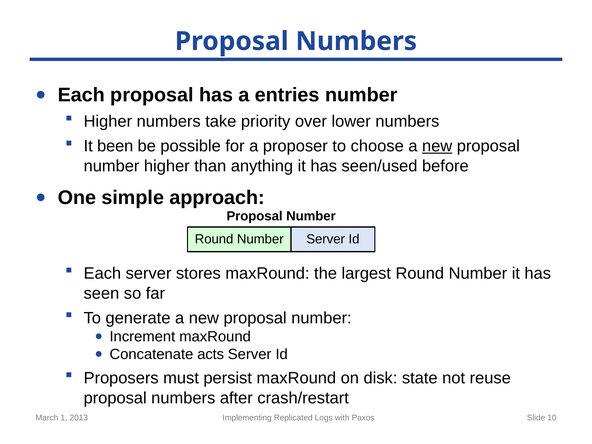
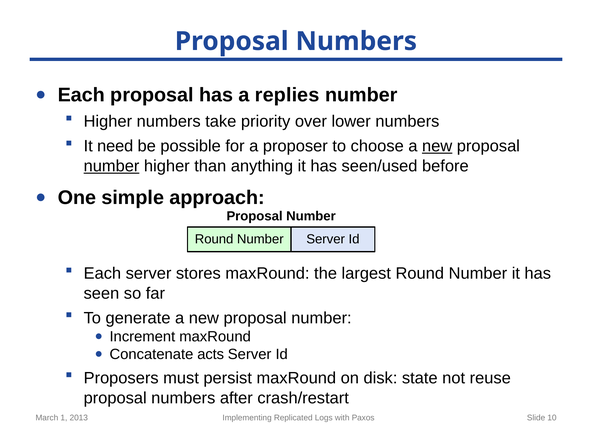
entries: entries -> replies
been: been -> need
number at (112, 166) underline: none -> present
